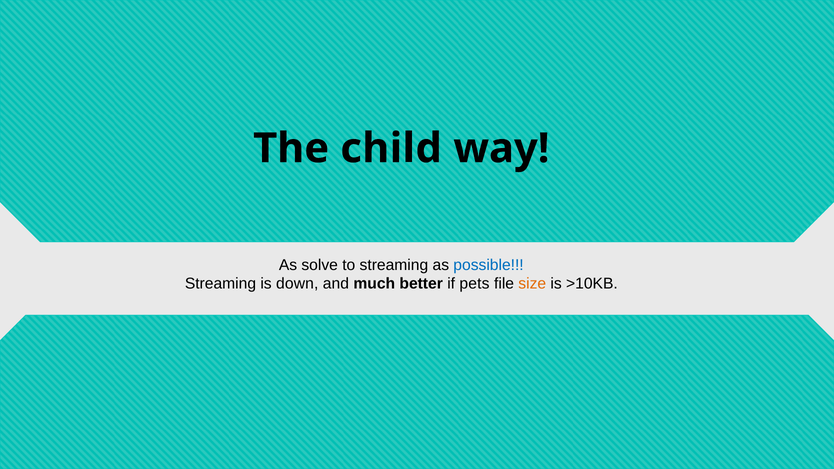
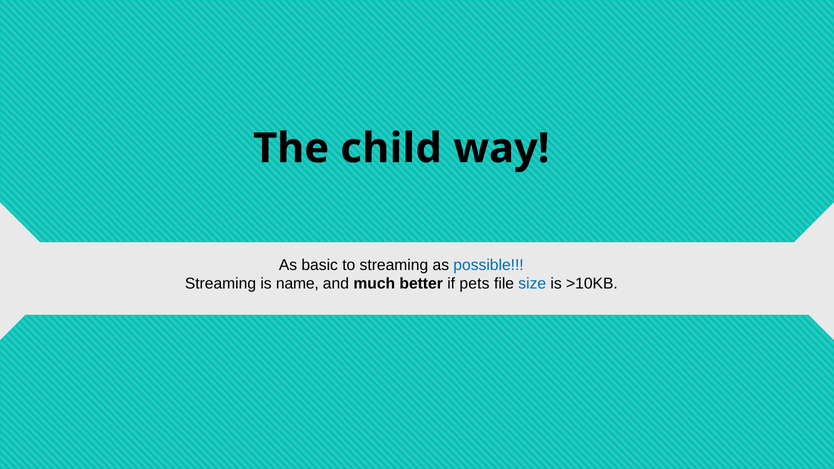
solve: solve -> basic
down: down -> name
size colour: orange -> blue
